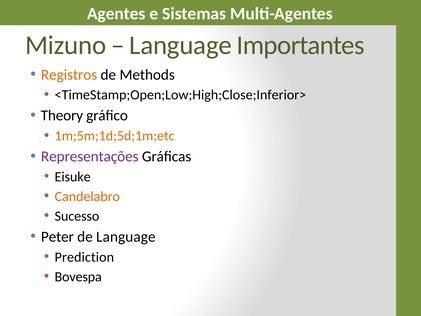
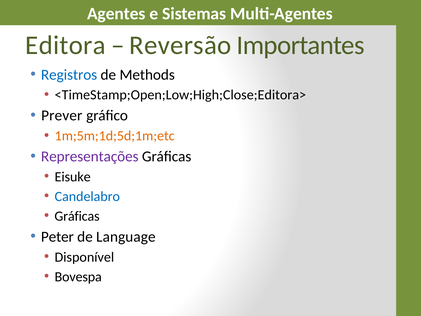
Mizuno: Mizuno -> Editora
Language at (181, 45): Language -> Reversão
Registros colour: orange -> blue
<TimeStamp;Open;Low;High;Close;Inferior>: <TimeStamp;Open;Low;High;Close;Inferior> -> <TimeStamp;Open;Low;High;Close;Editora>
Theory: Theory -> Prever
Candelabro colour: orange -> blue
Sucesso at (77, 216): Sucesso -> Gráficas
Prediction: Prediction -> Disponível
